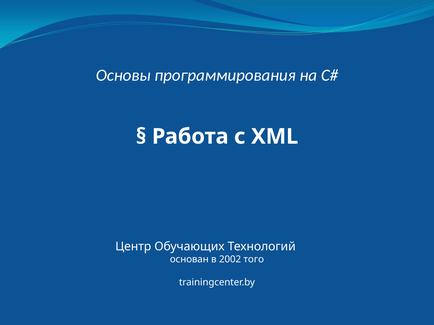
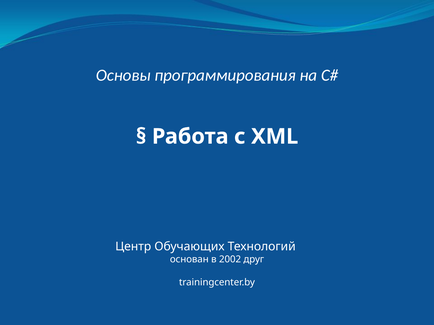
того: того -> друг
